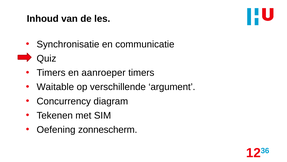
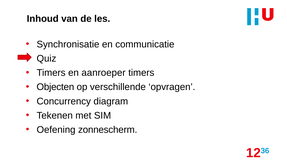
Waitable: Waitable -> Objecten
argument: argument -> opvragen
